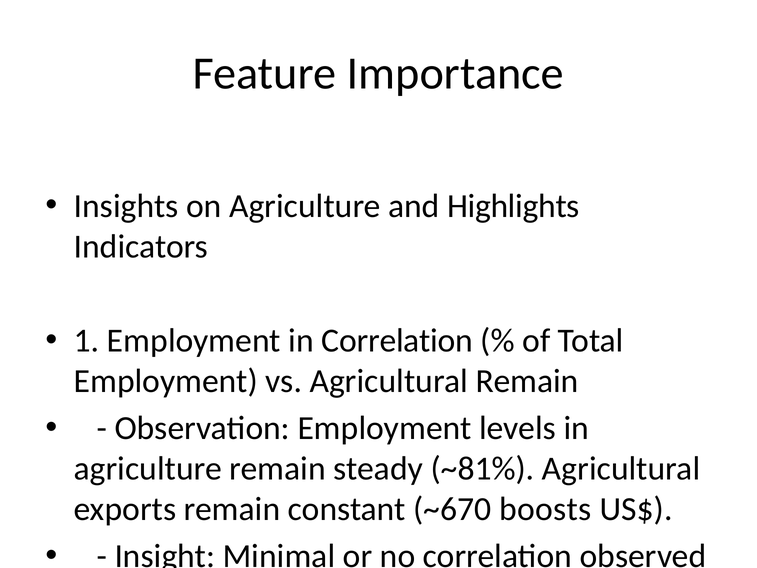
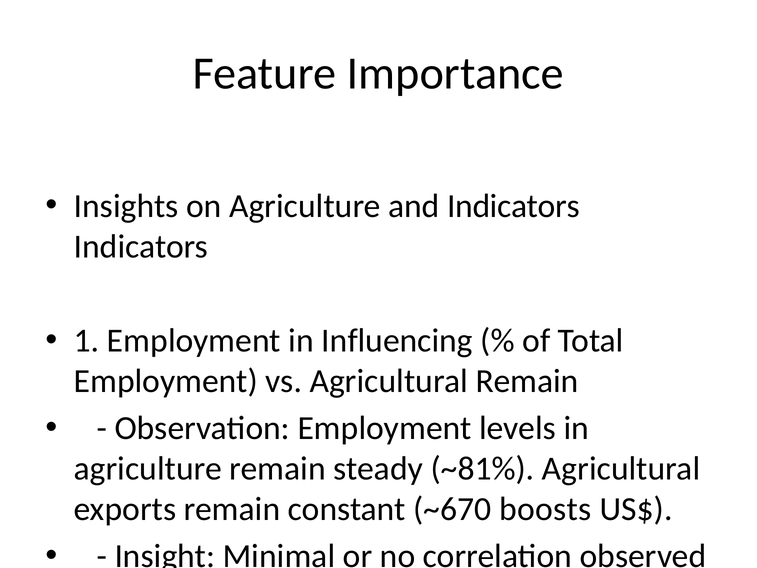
and Highlights: Highlights -> Indicators
in Correlation: Correlation -> Influencing
